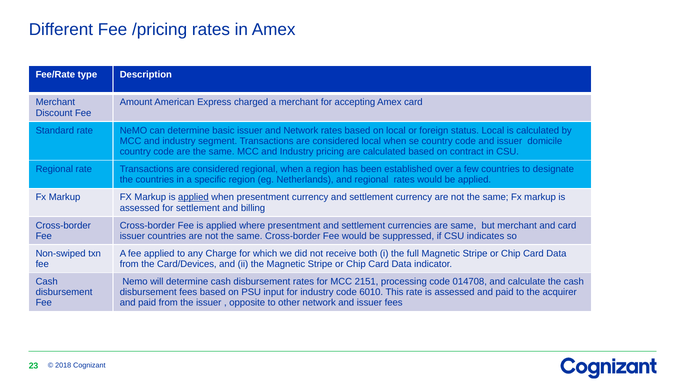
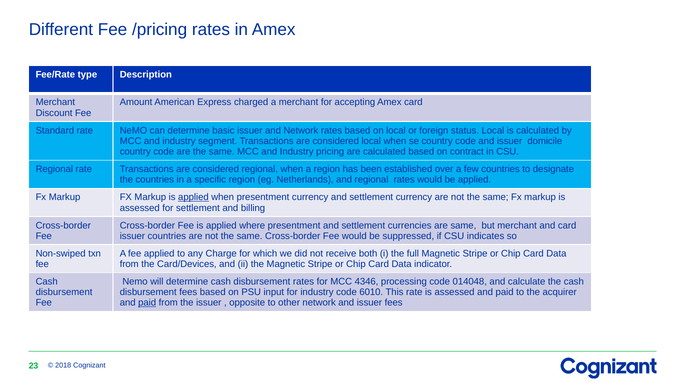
2151: 2151 -> 4346
014708: 014708 -> 014048
paid at (147, 303) underline: none -> present
